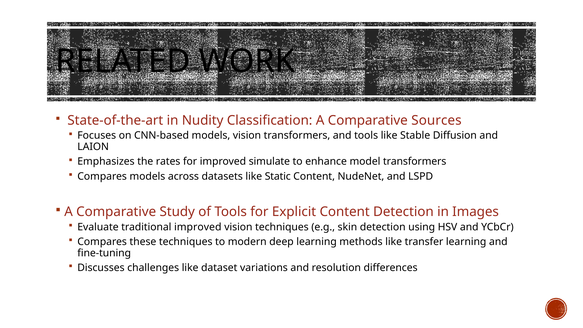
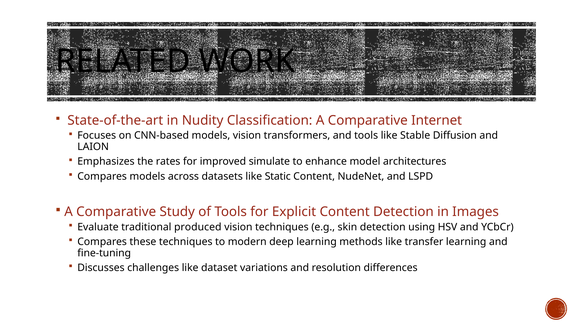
Sources: Sources -> Internet
model transformers: transformers -> architectures
traditional improved: improved -> produced
